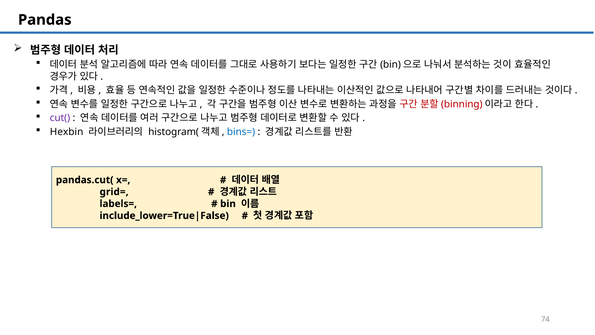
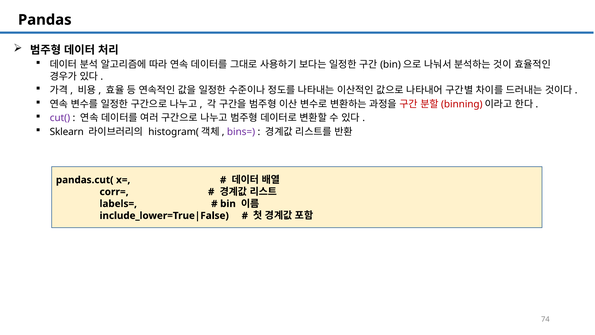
Hexbin: Hexbin -> Sklearn
bins= colour: blue -> purple
grid=: grid= -> corr=
